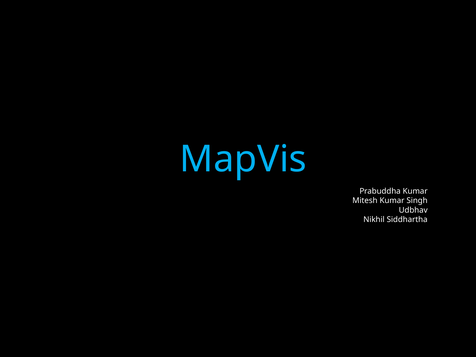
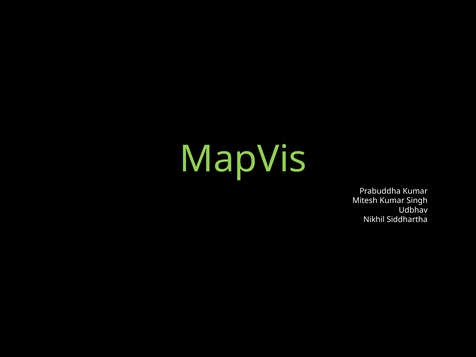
MapVis colour: light blue -> light green
